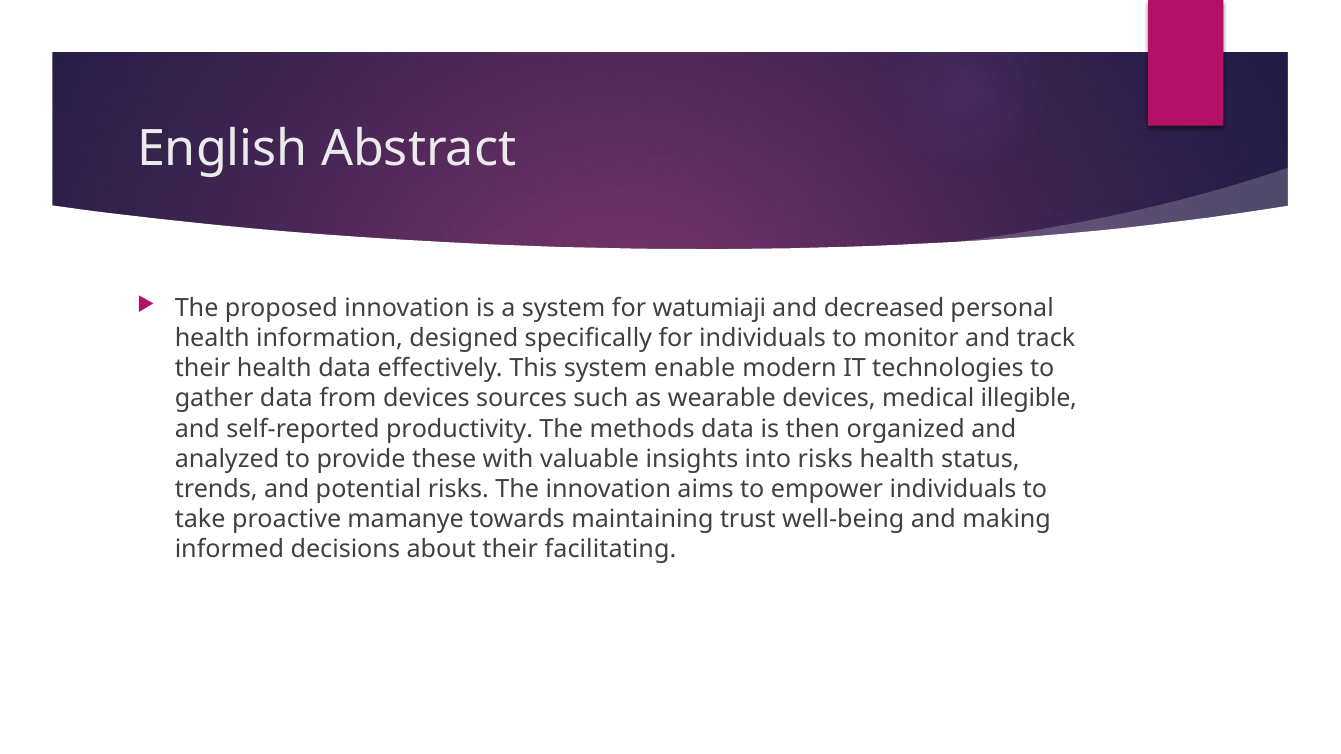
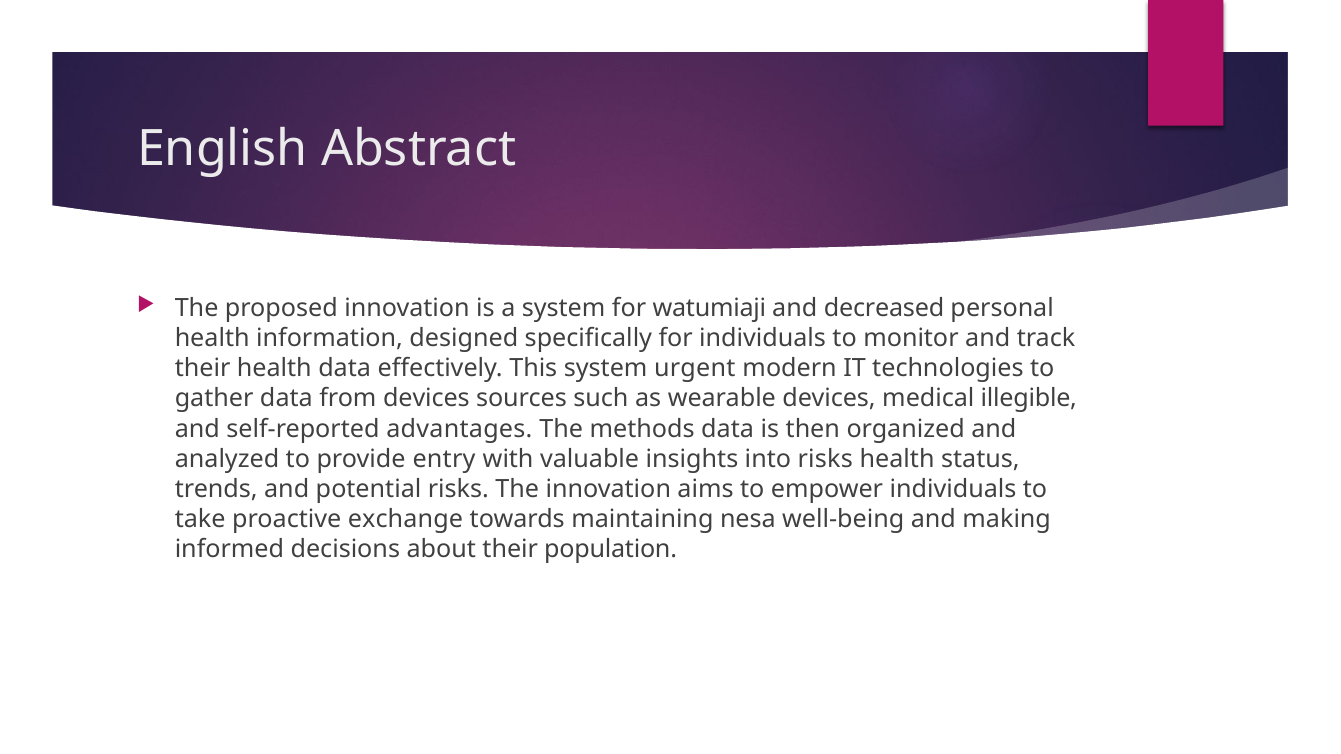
enable: enable -> urgent
productivity: productivity -> advantages
these: these -> entry
mamanye: mamanye -> exchange
trust: trust -> nesa
facilitating: facilitating -> population
